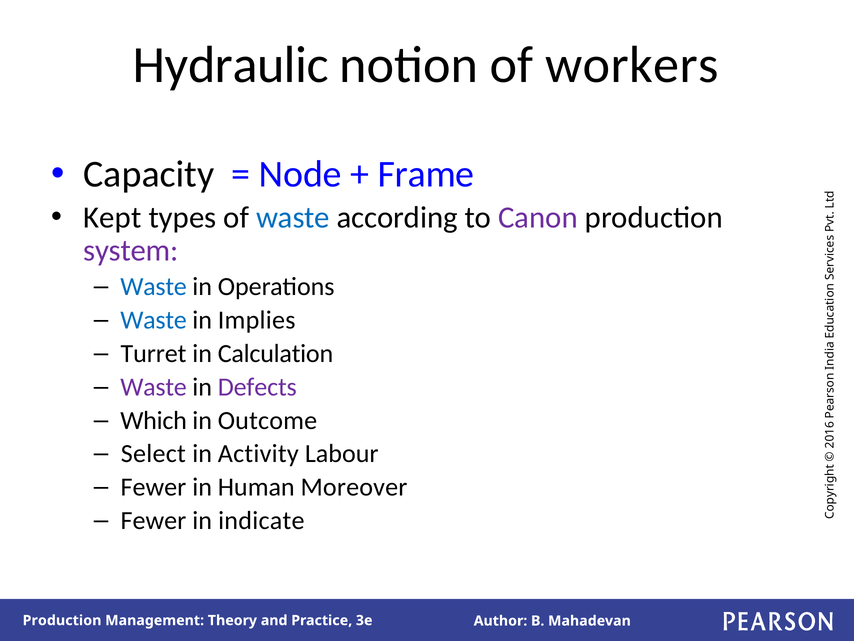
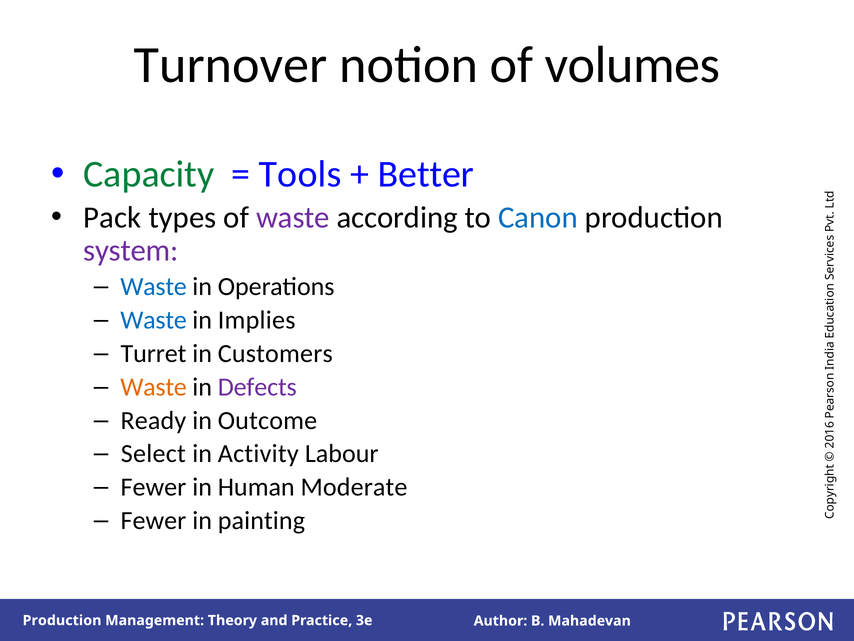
Hydraulic: Hydraulic -> Turnover
workers: workers -> volumes
Capacity colour: black -> green
Node: Node -> Tools
Frame: Frame -> Better
Kept: Kept -> Pack
waste at (293, 217) colour: blue -> purple
Canon colour: purple -> blue
Calculation: Calculation -> Customers
Waste at (154, 387) colour: purple -> orange
Which: Which -> Ready
Moreover: Moreover -> Moderate
indicate: indicate -> painting
